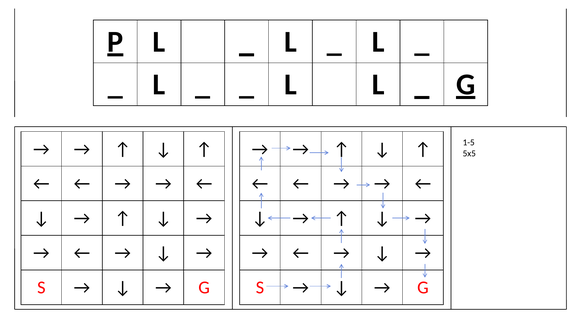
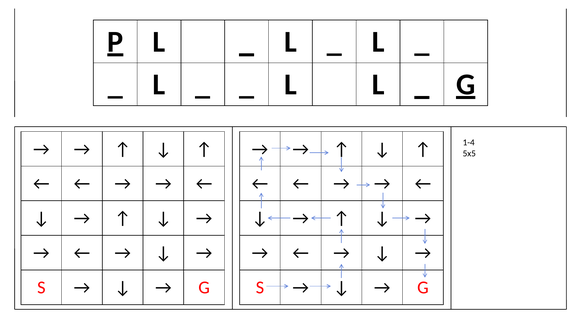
1-5: 1-5 -> 1-4
